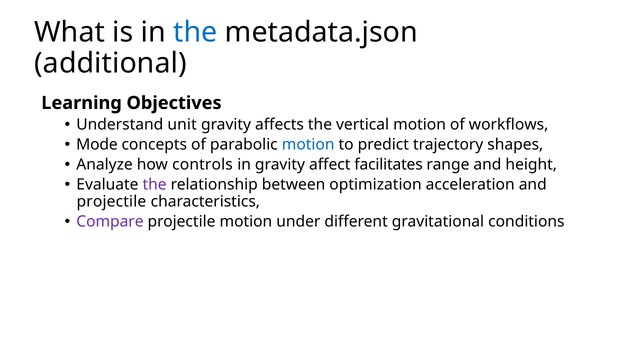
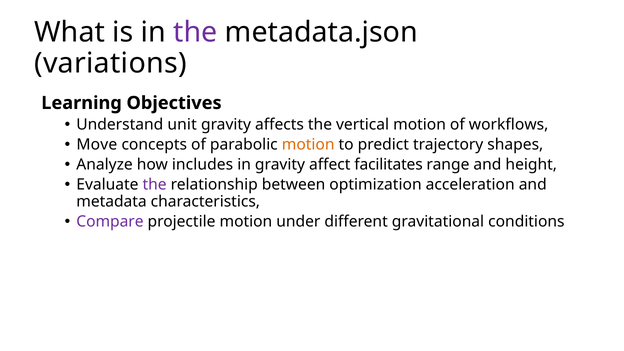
the at (195, 33) colour: blue -> purple
additional: additional -> variations
Mode: Mode -> Move
motion at (308, 145) colour: blue -> orange
controls: controls -> includes
projectile at (111, 202): projectile -> metadata
